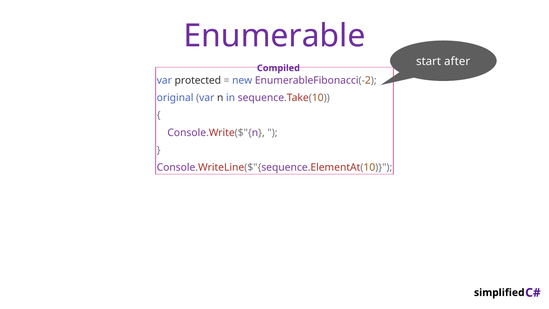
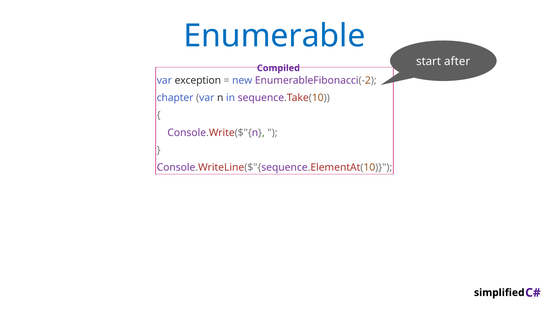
Enumerable colour: purple -> blue
protected: protected -> exception
original: original -> chapter
